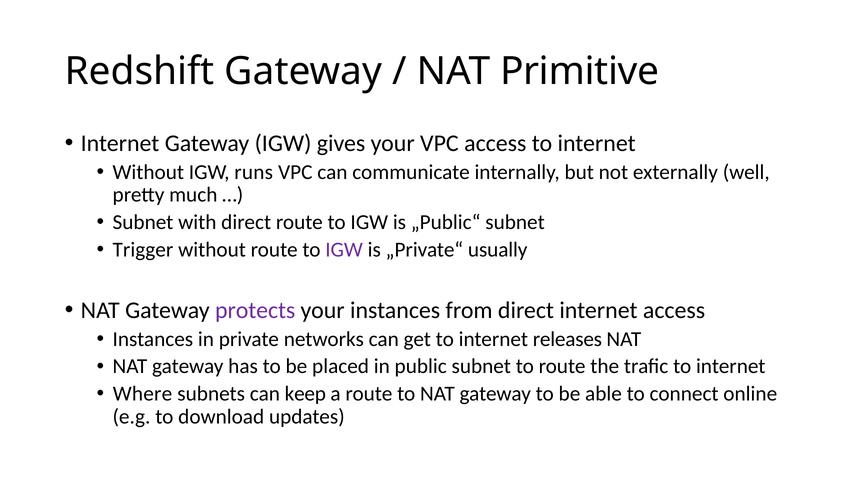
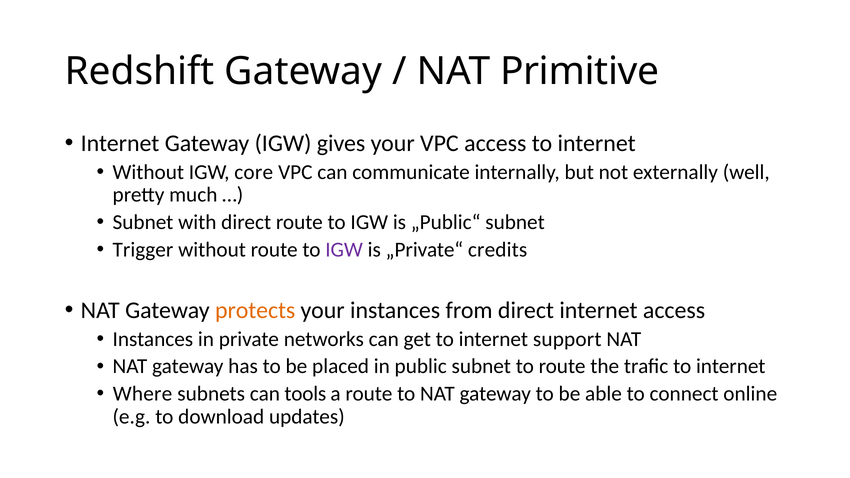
runs: runs -> core
usually: usually -> credits
protects colour: purple -> orange
releases: releases -> support
keep: keep -> tools
